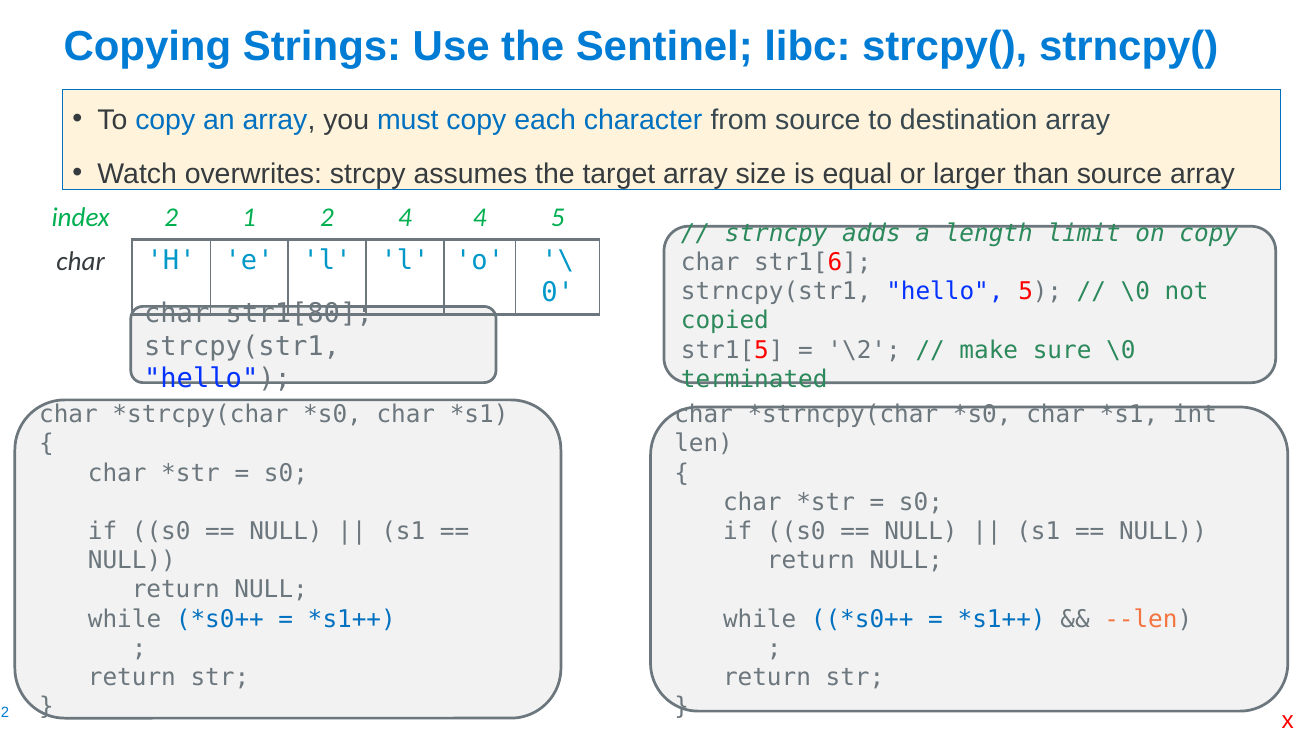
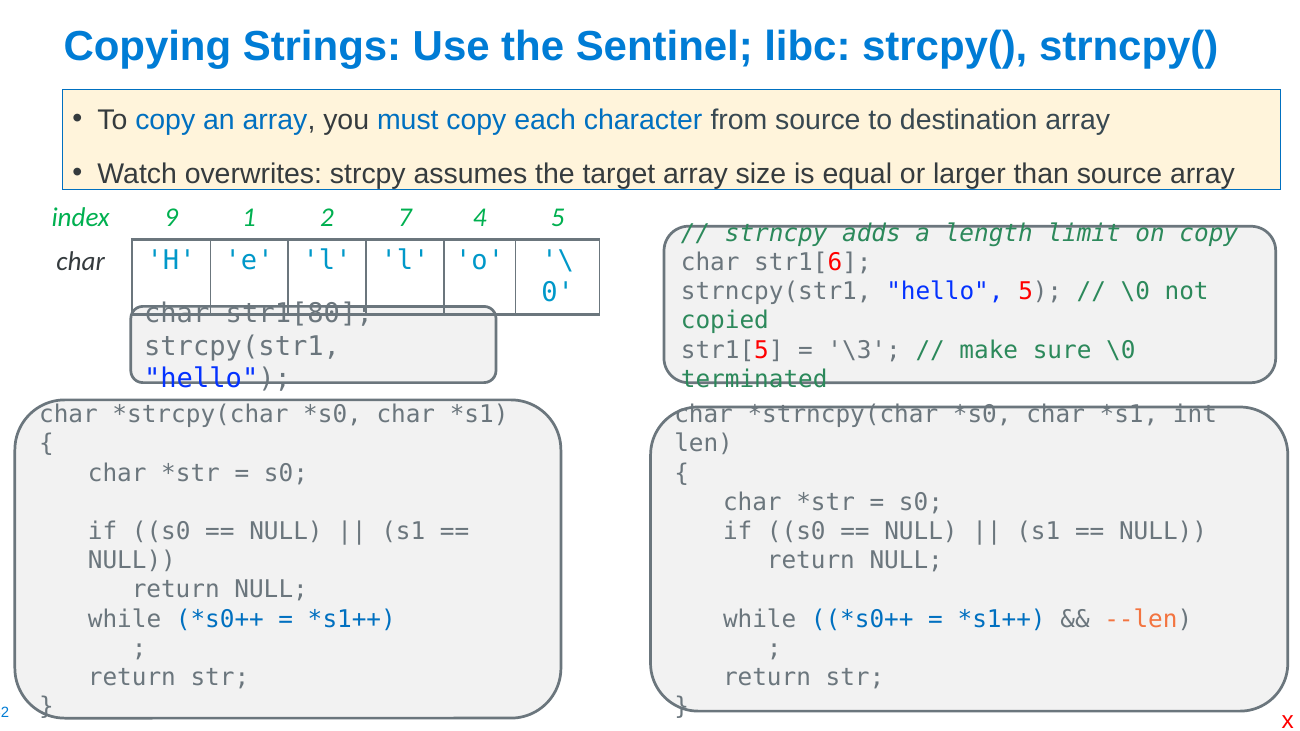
index 2: 2 -> 9
2 4: 4 -> 7
\2: \2 -> \3
